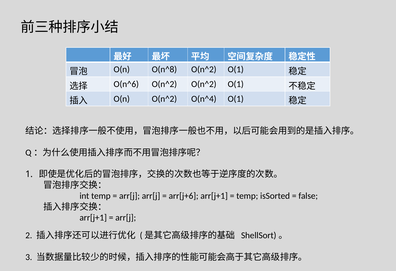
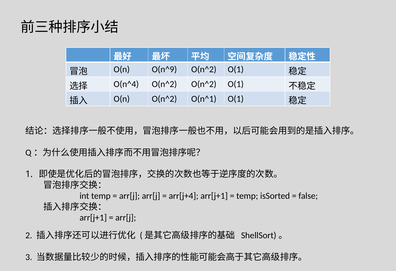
O(n^8: O(n^8 -> O(n^9
O(n^6: O(n^6 -> O(n^4
O(n^4: O(n^4 -> O(n^1
arr[j+6: arr[j+6 -> arr[j+4
